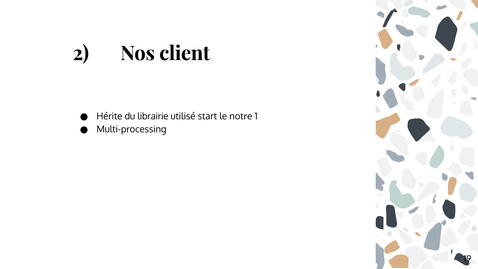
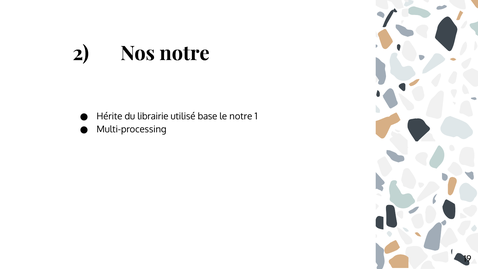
Nos client: client -> notre
start: start -> base
